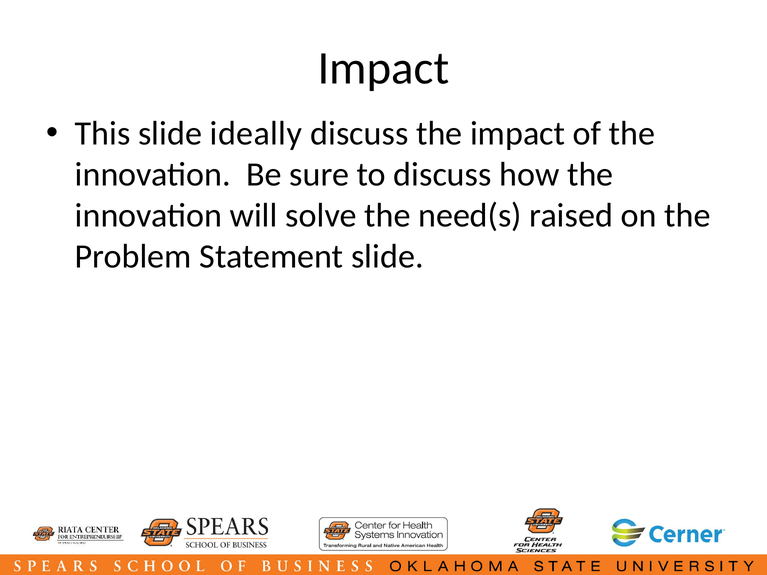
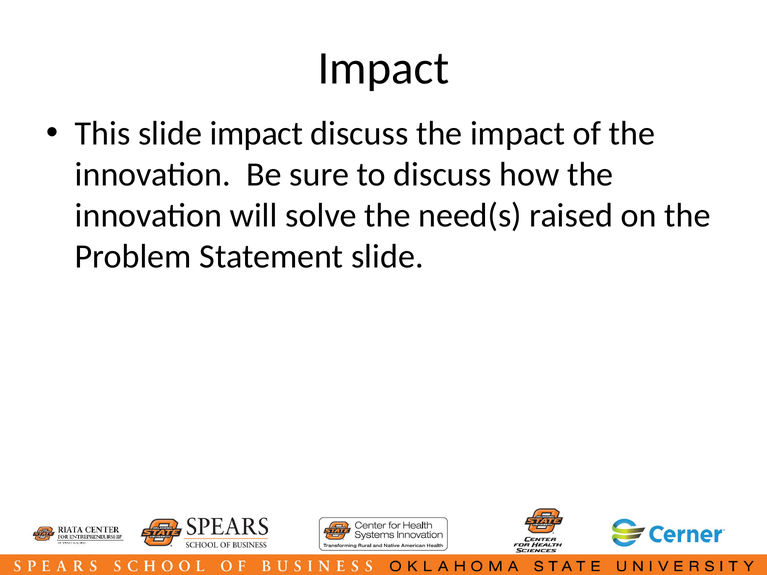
slide ideally: ideally -> impact
